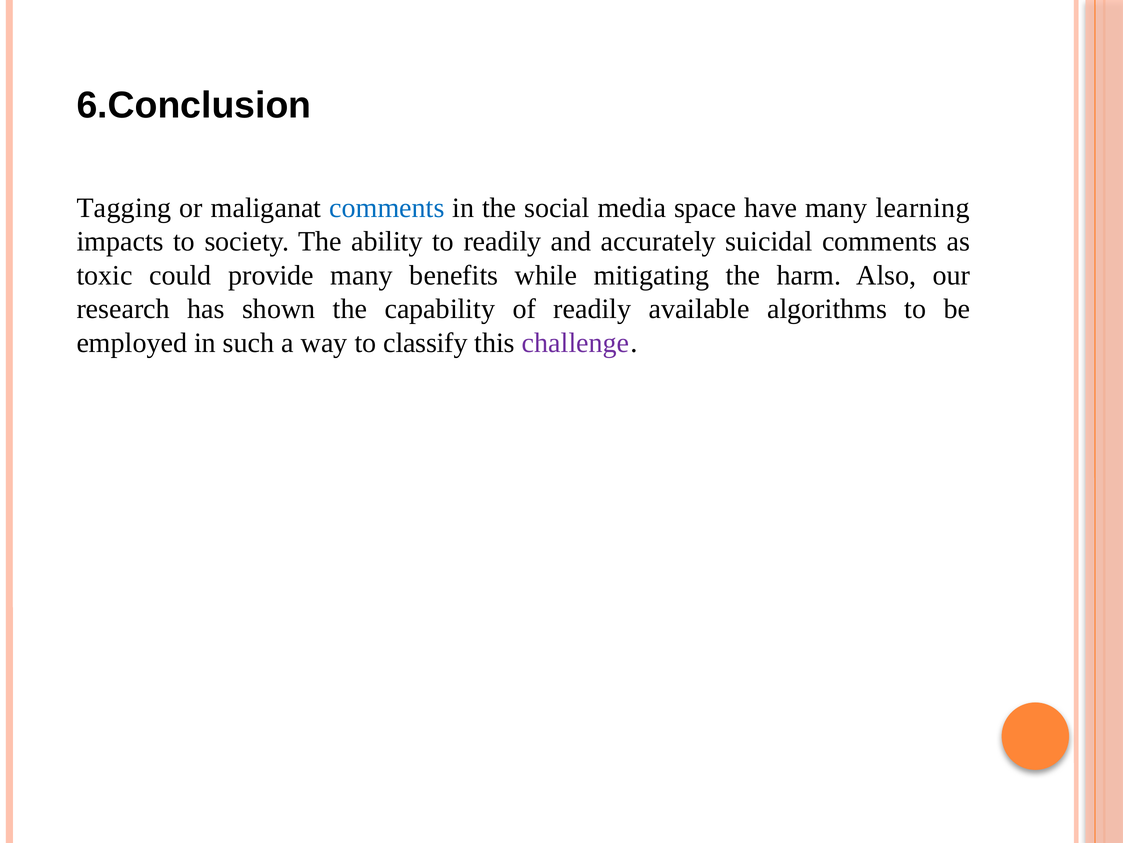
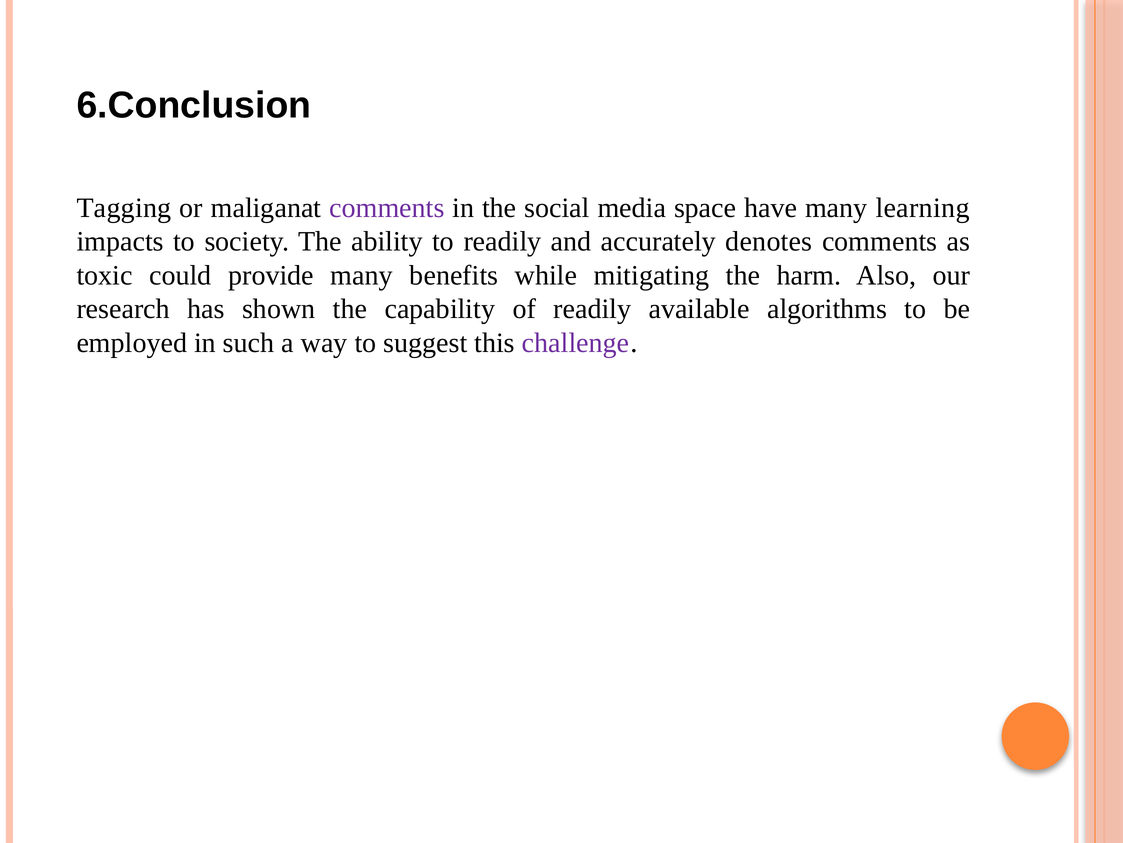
comments at (387, 208) colour: blue -> purple
suicidal: suicidal -> denotes
classify: classify -> suggest
